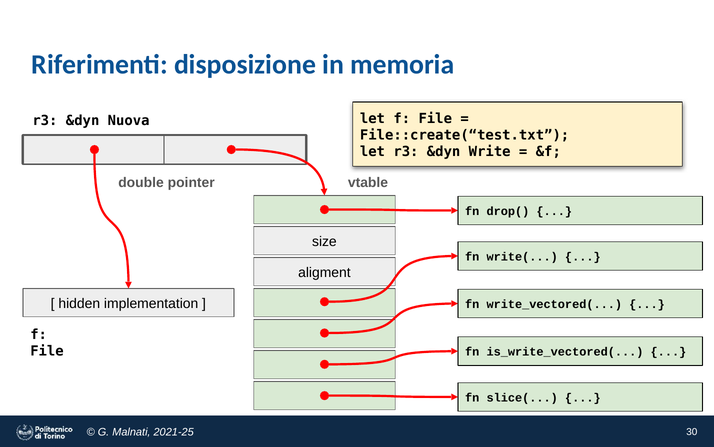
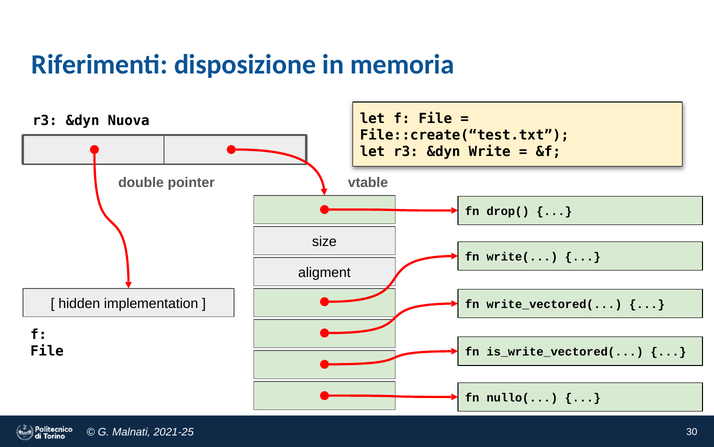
slice(: slice( -> nullo(
